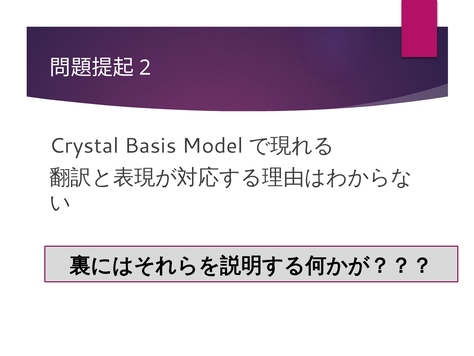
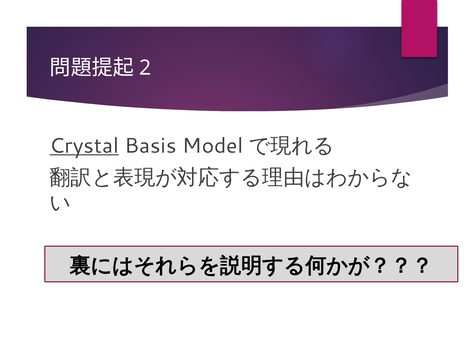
Crystal underline: none -> present
